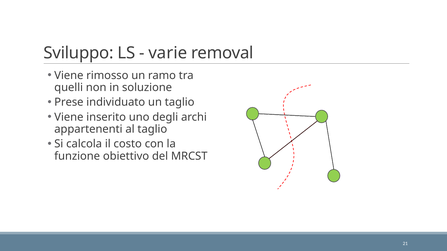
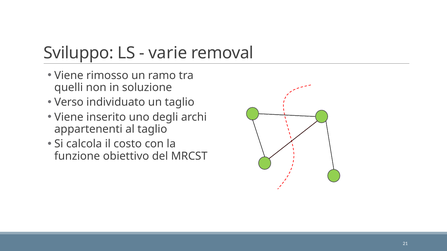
Prese: Prese -> Verso
